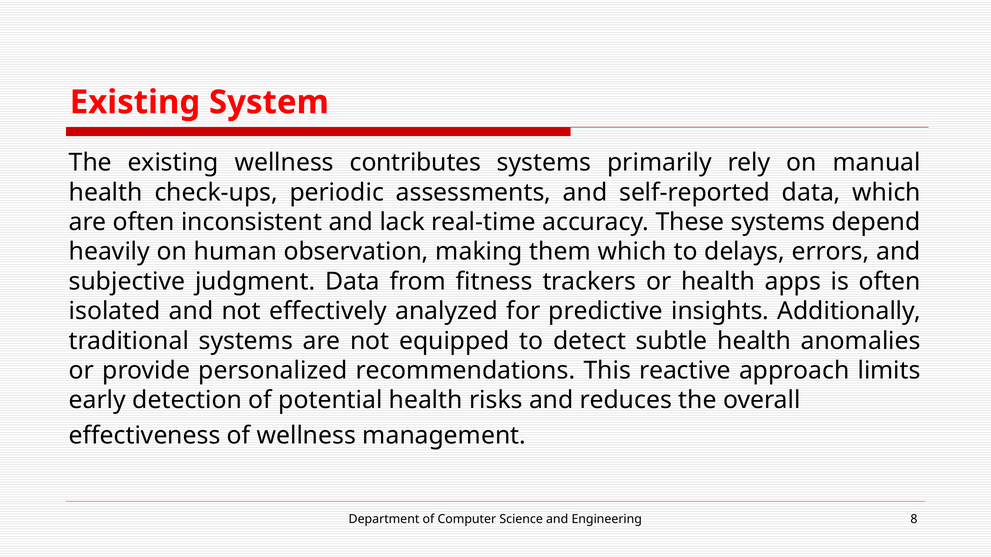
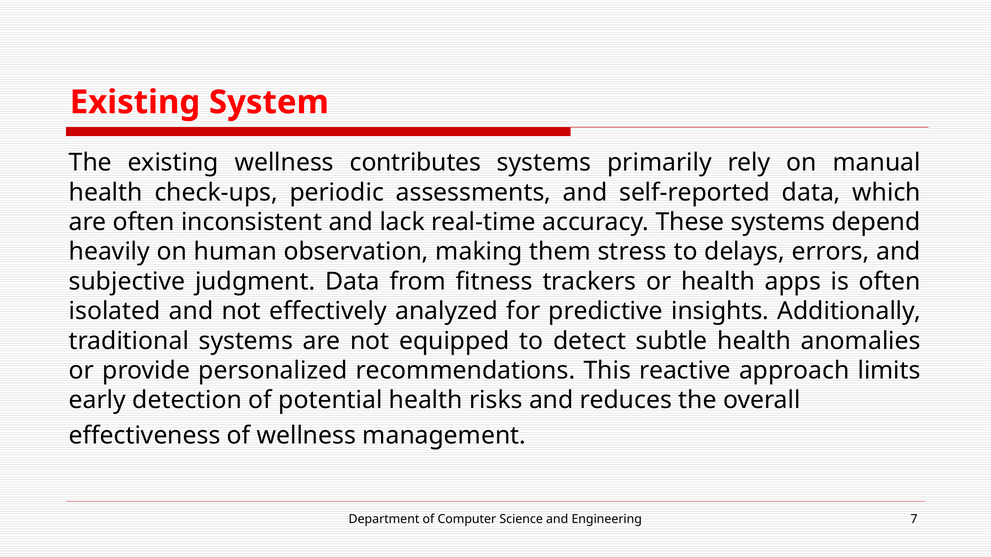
them which: which -> stress
8: 8 -> 7
